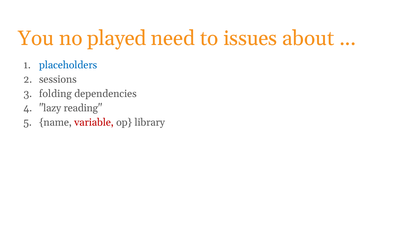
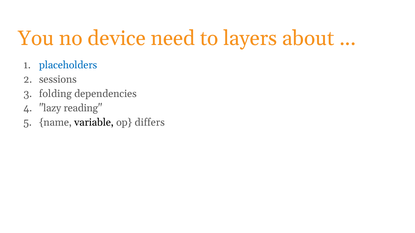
played: played -> device
issues: issues -> layers
variable colour: red -> black
library: library -> differs
